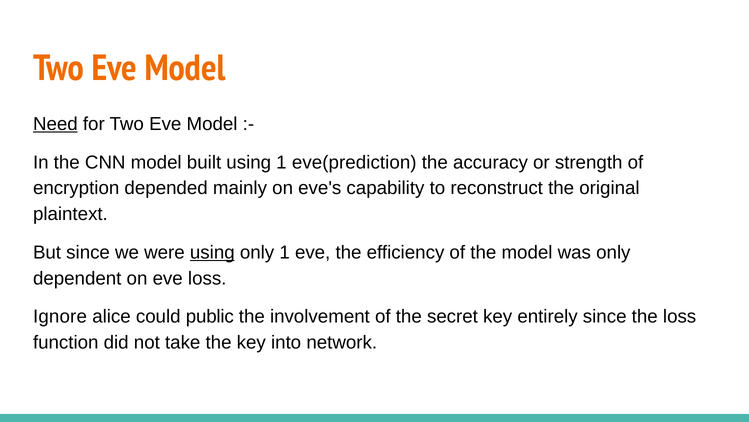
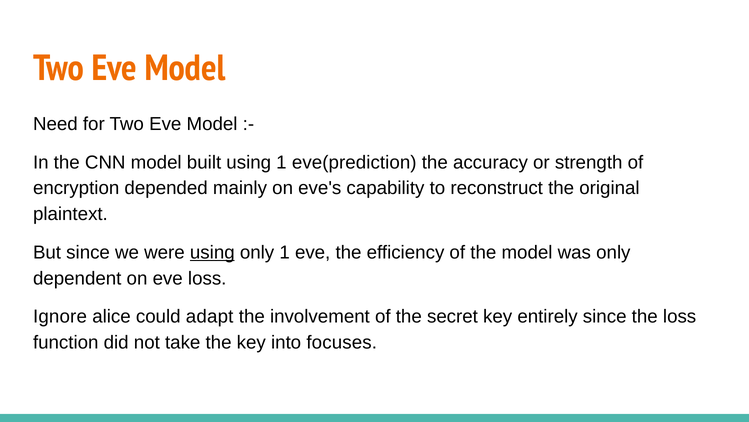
Need underline: present -> none
public: public -> adapt
network: network -> focuses
